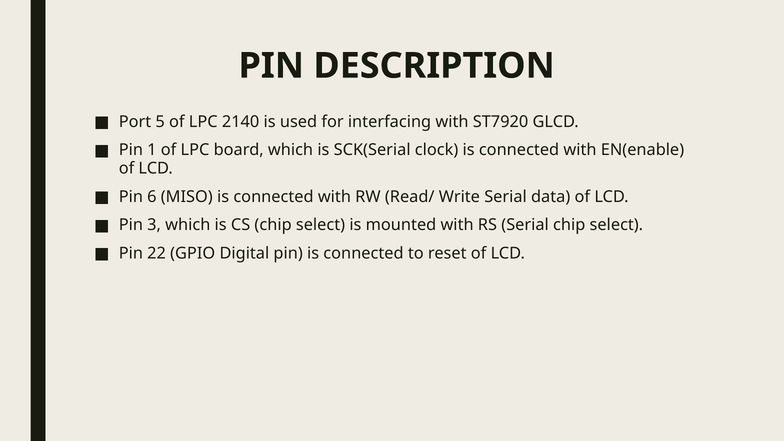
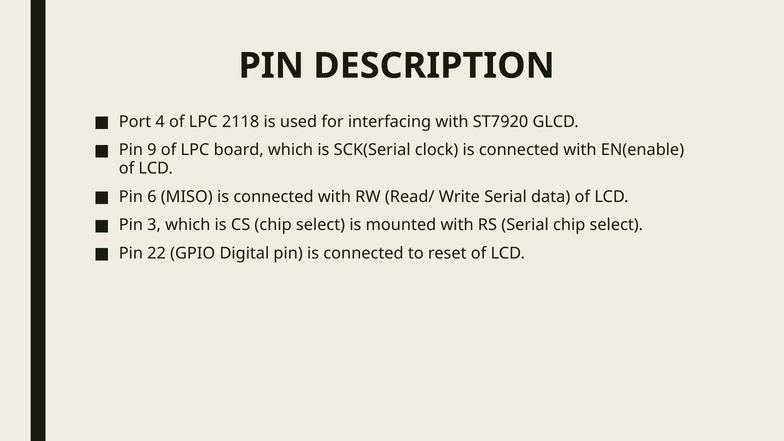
5: 5 -> 4
2140: 2140 -> 2118
1: 1 -> 9
